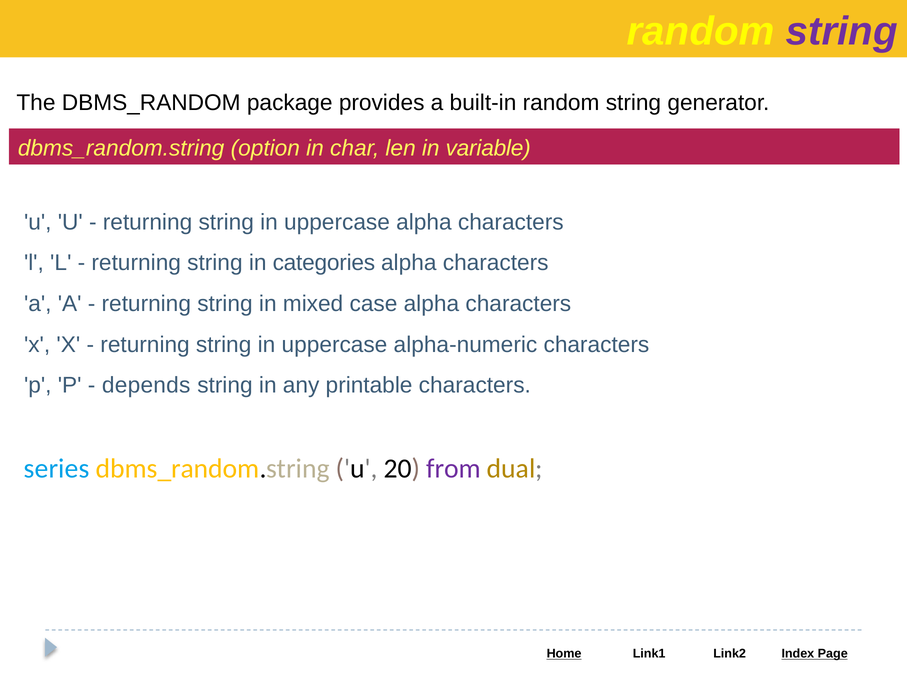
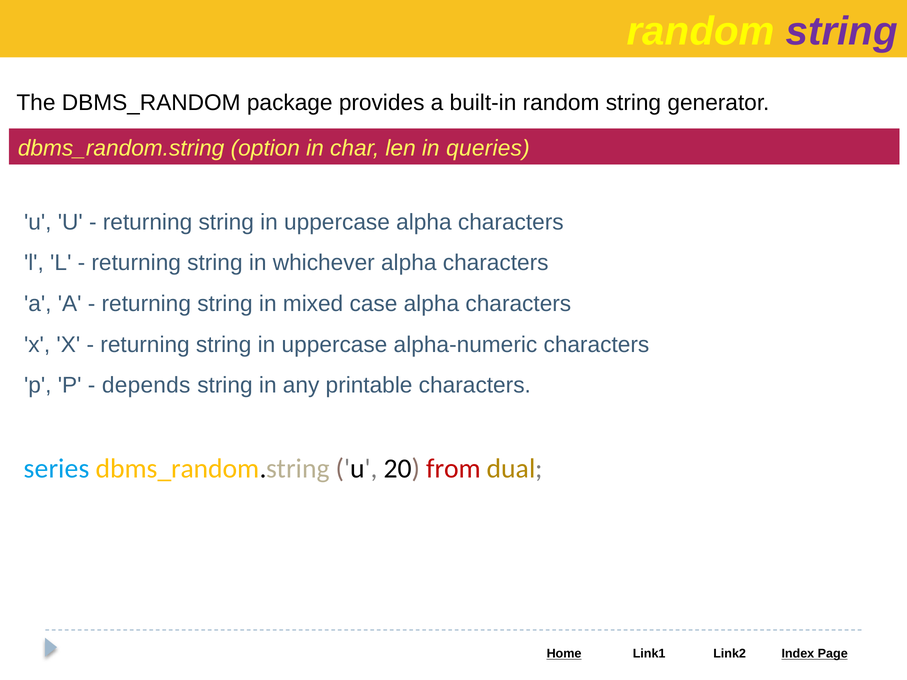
variable: variable -> queries
categories: categories -> whichever
from colour: purple -> red
